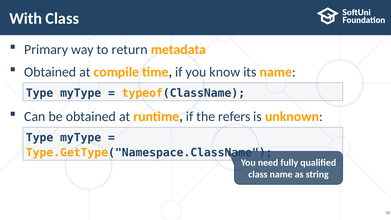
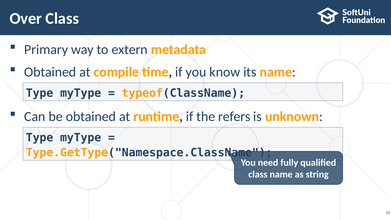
With: With -> Over
return: return -> extern
